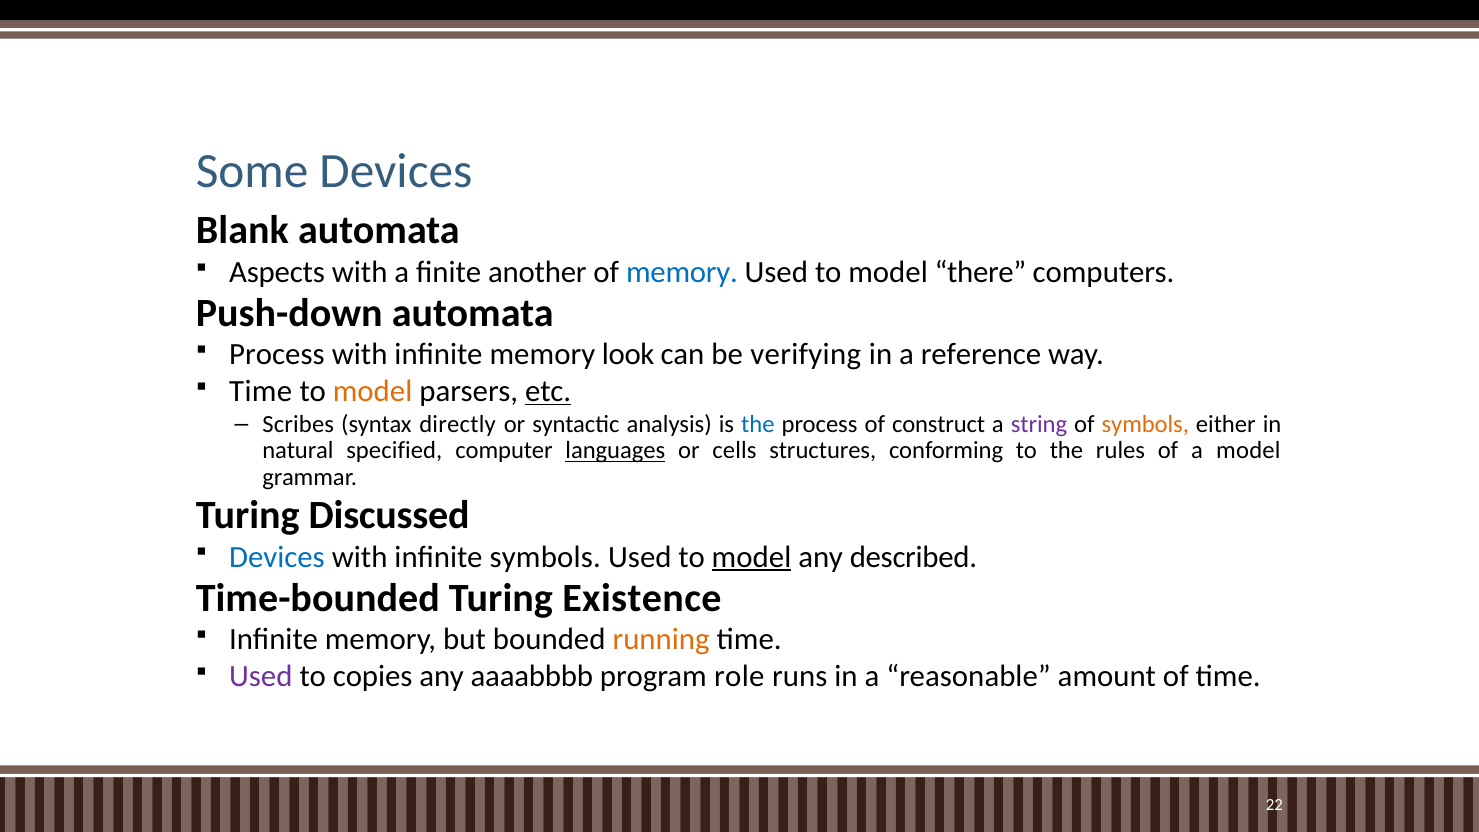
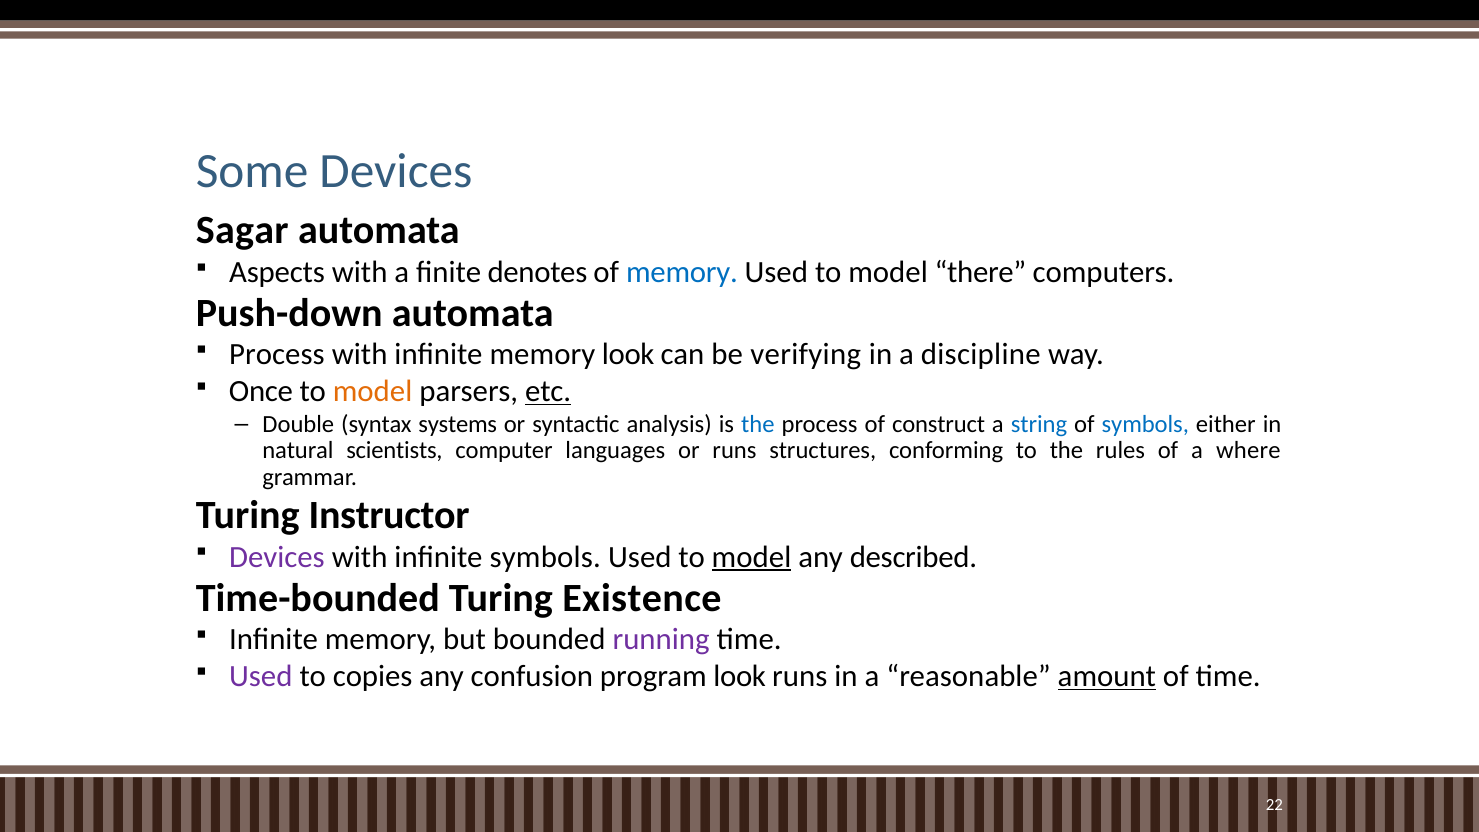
Blank: Blank -> Sagar
another: another -> denotes
reference: reference -> discipline
Time at (261, 391): Time -> Once
Scribes: Scribes -> Double
directly: directly -> systems
string colour: purple -> blue
symbols at (1145, 424) colour: orange -> blue
specified: specified -> scientists
languages underline: present -> none
or cells: cells -> runs
a model: model -> where
Discussed: Discussed -> Instructor
Devices at (277, 557) colour: blue -> purple
running colour: orange -> purple
aaaabbbb: aaaabbbb -> confusion
program role: role -> look
amount underline: none -> present
